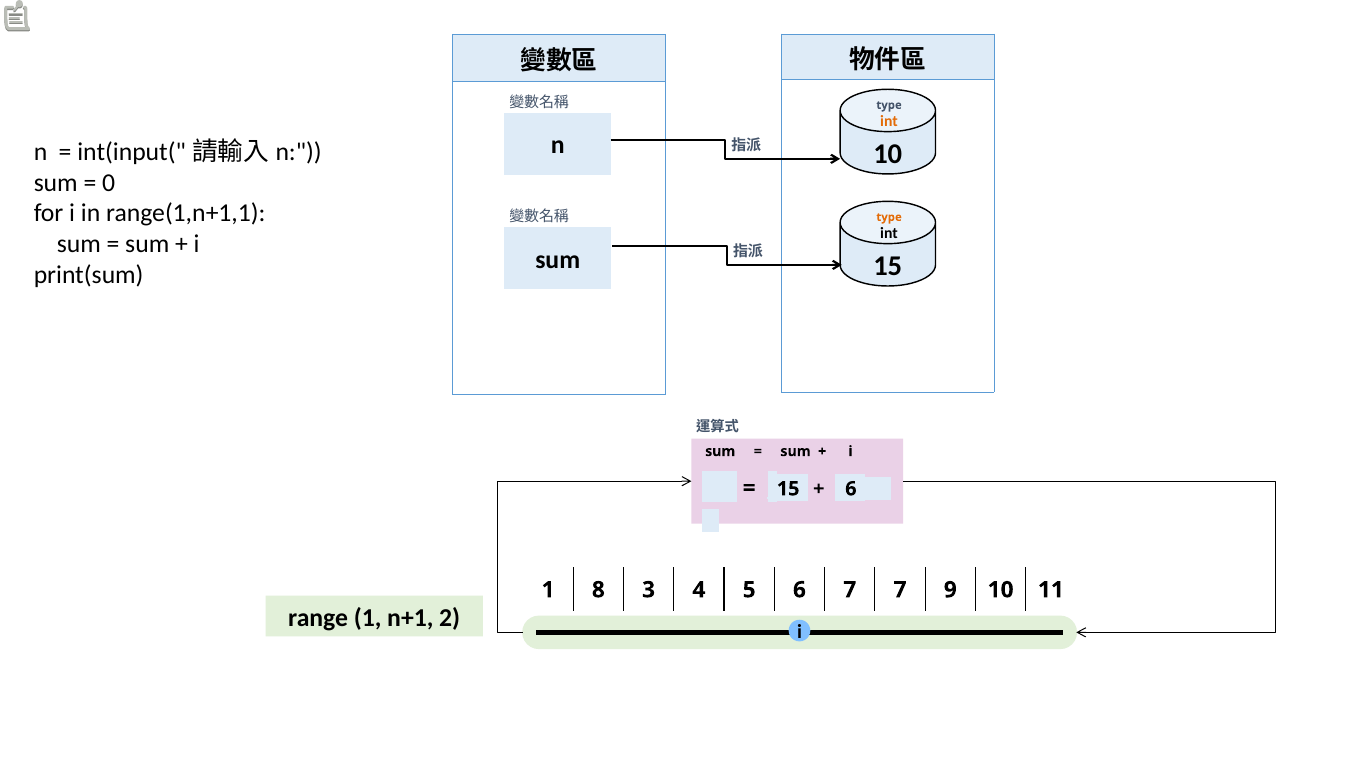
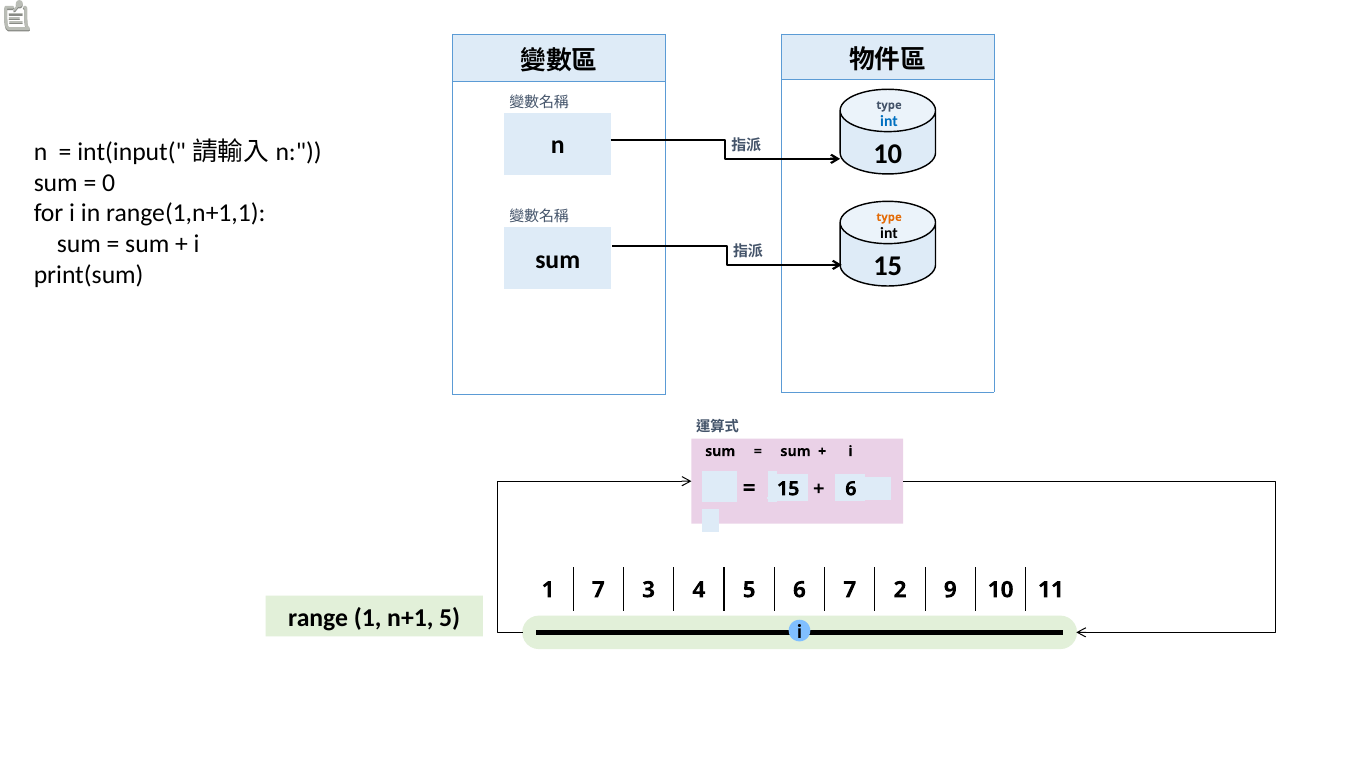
int at (889, 122) colour: orange -> blue
1 8: 8 -> 7
7 7: 7 -> 2
n+1 2: 2 -> 5
